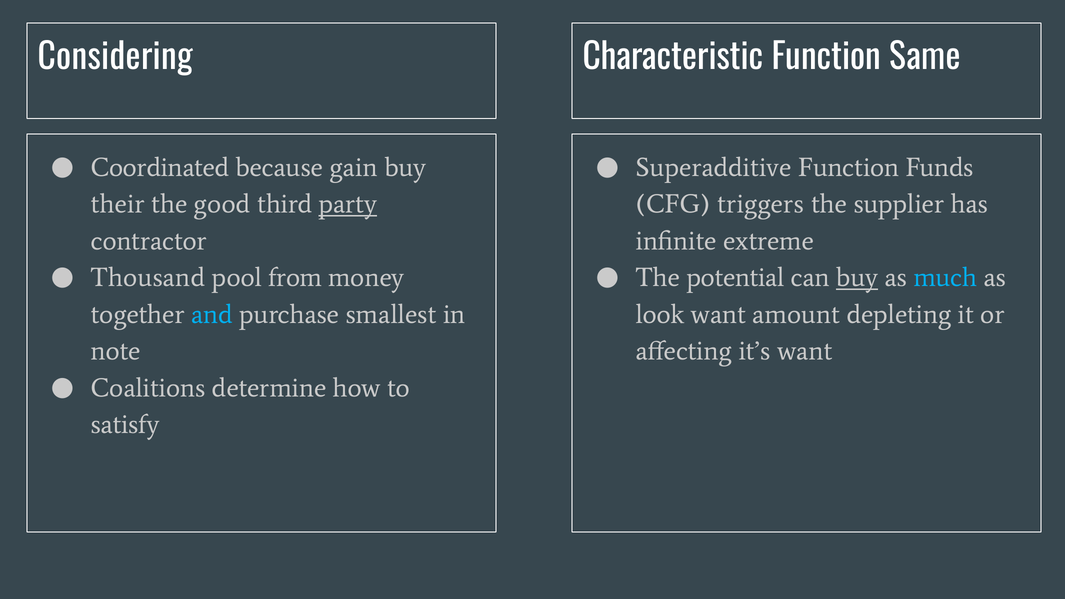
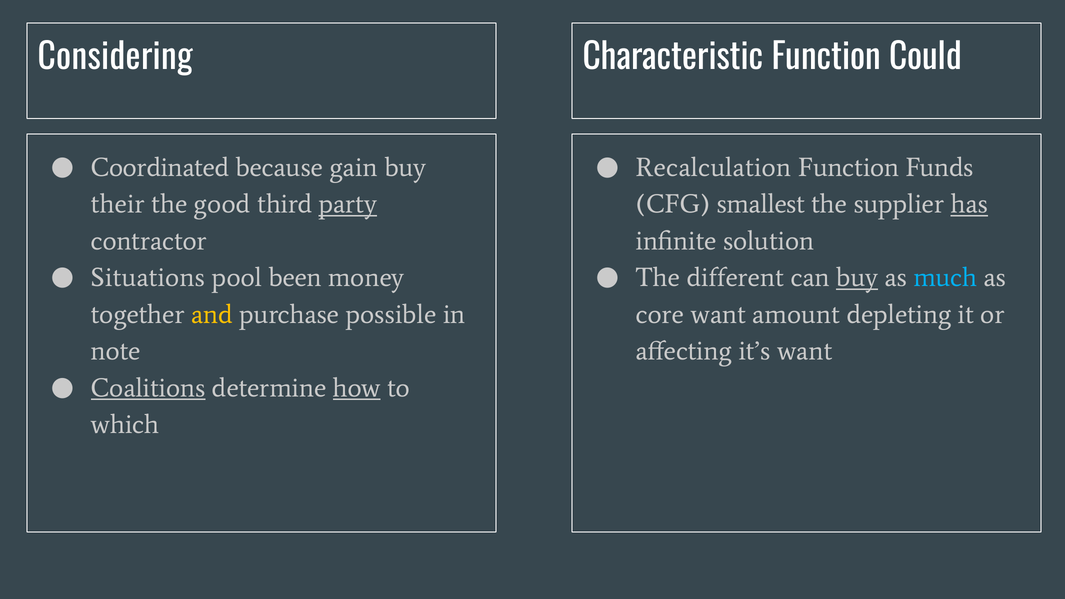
Same: Same -> Could
Superadditive: Superadditive -> Recalculation
triggers: triggers -> smallest
has underline: none -> present
extreme: extreme -> solution
Thousand: Thousand -> Situations
from: from -> been
potential: potential -> different
and colour: light blue -> yellow
smallest: smallest -> possible
look: look -> core
Coalitions underline: none -> present
how underline: none -> present
satisfy: satisfy -> which
